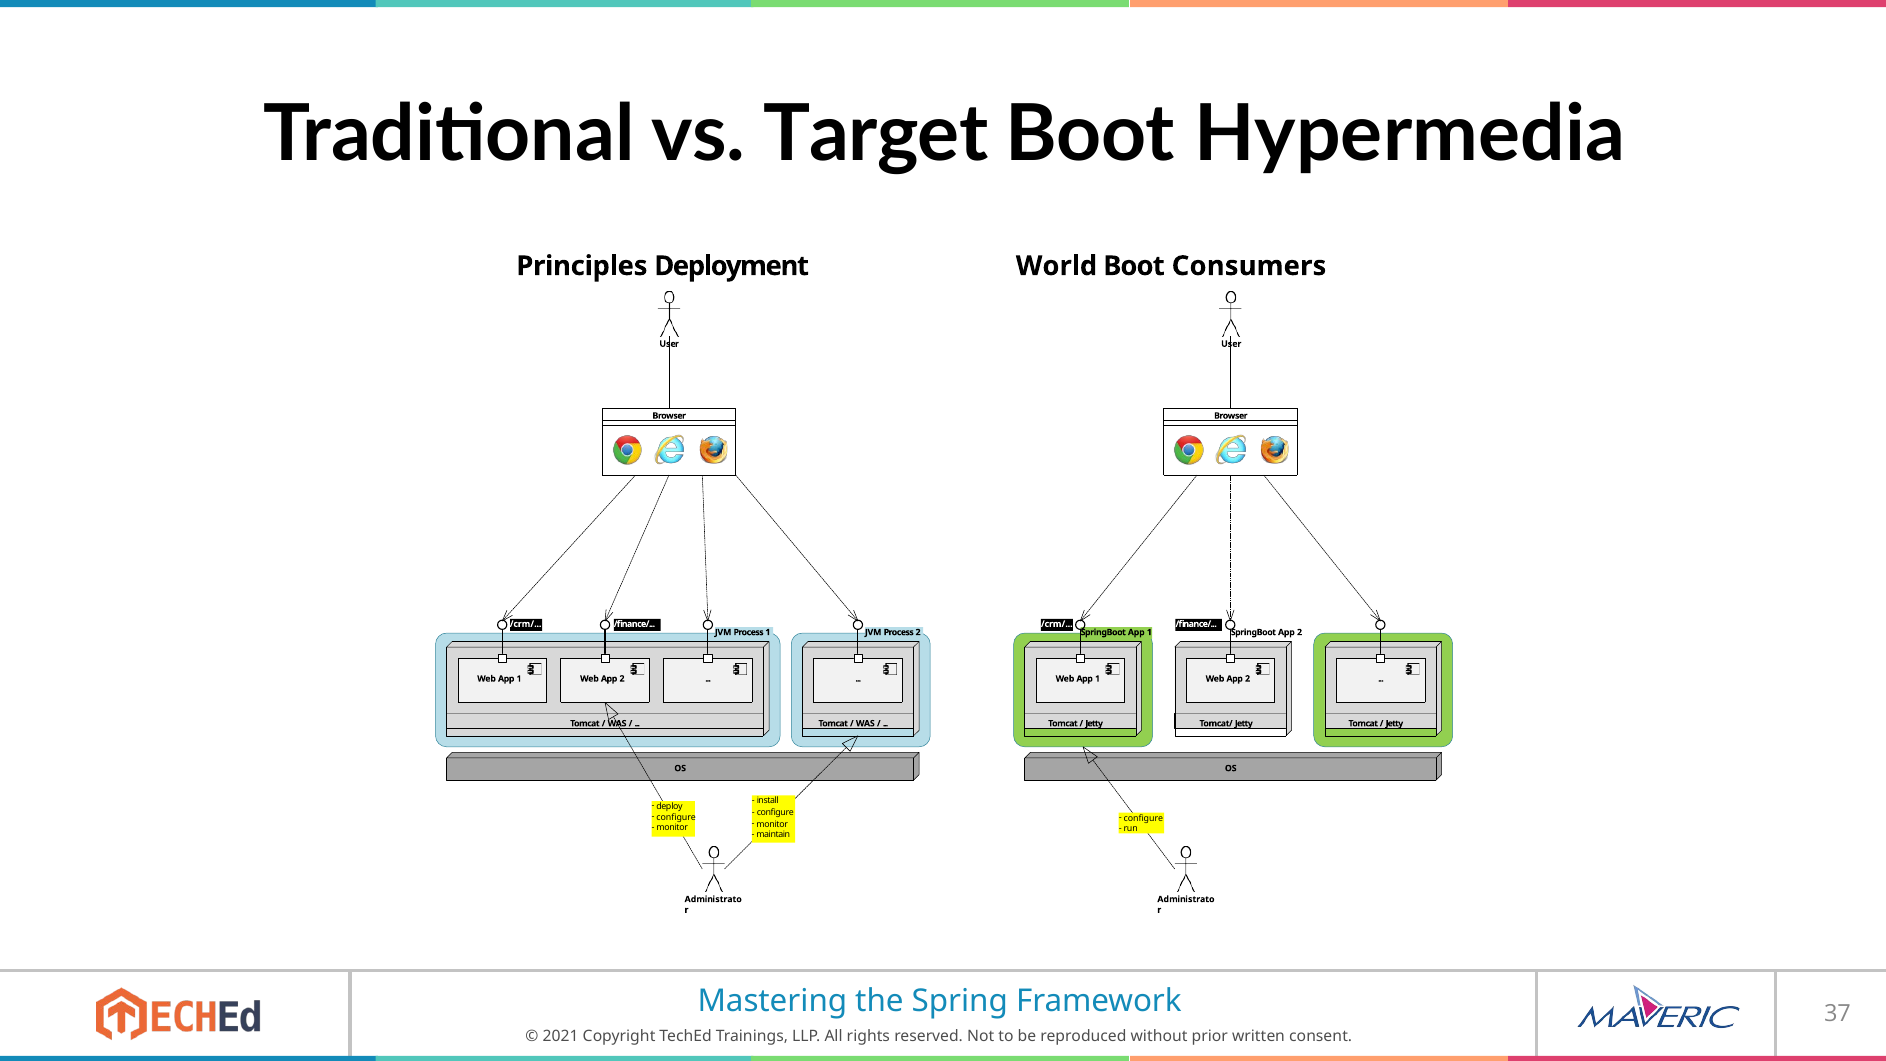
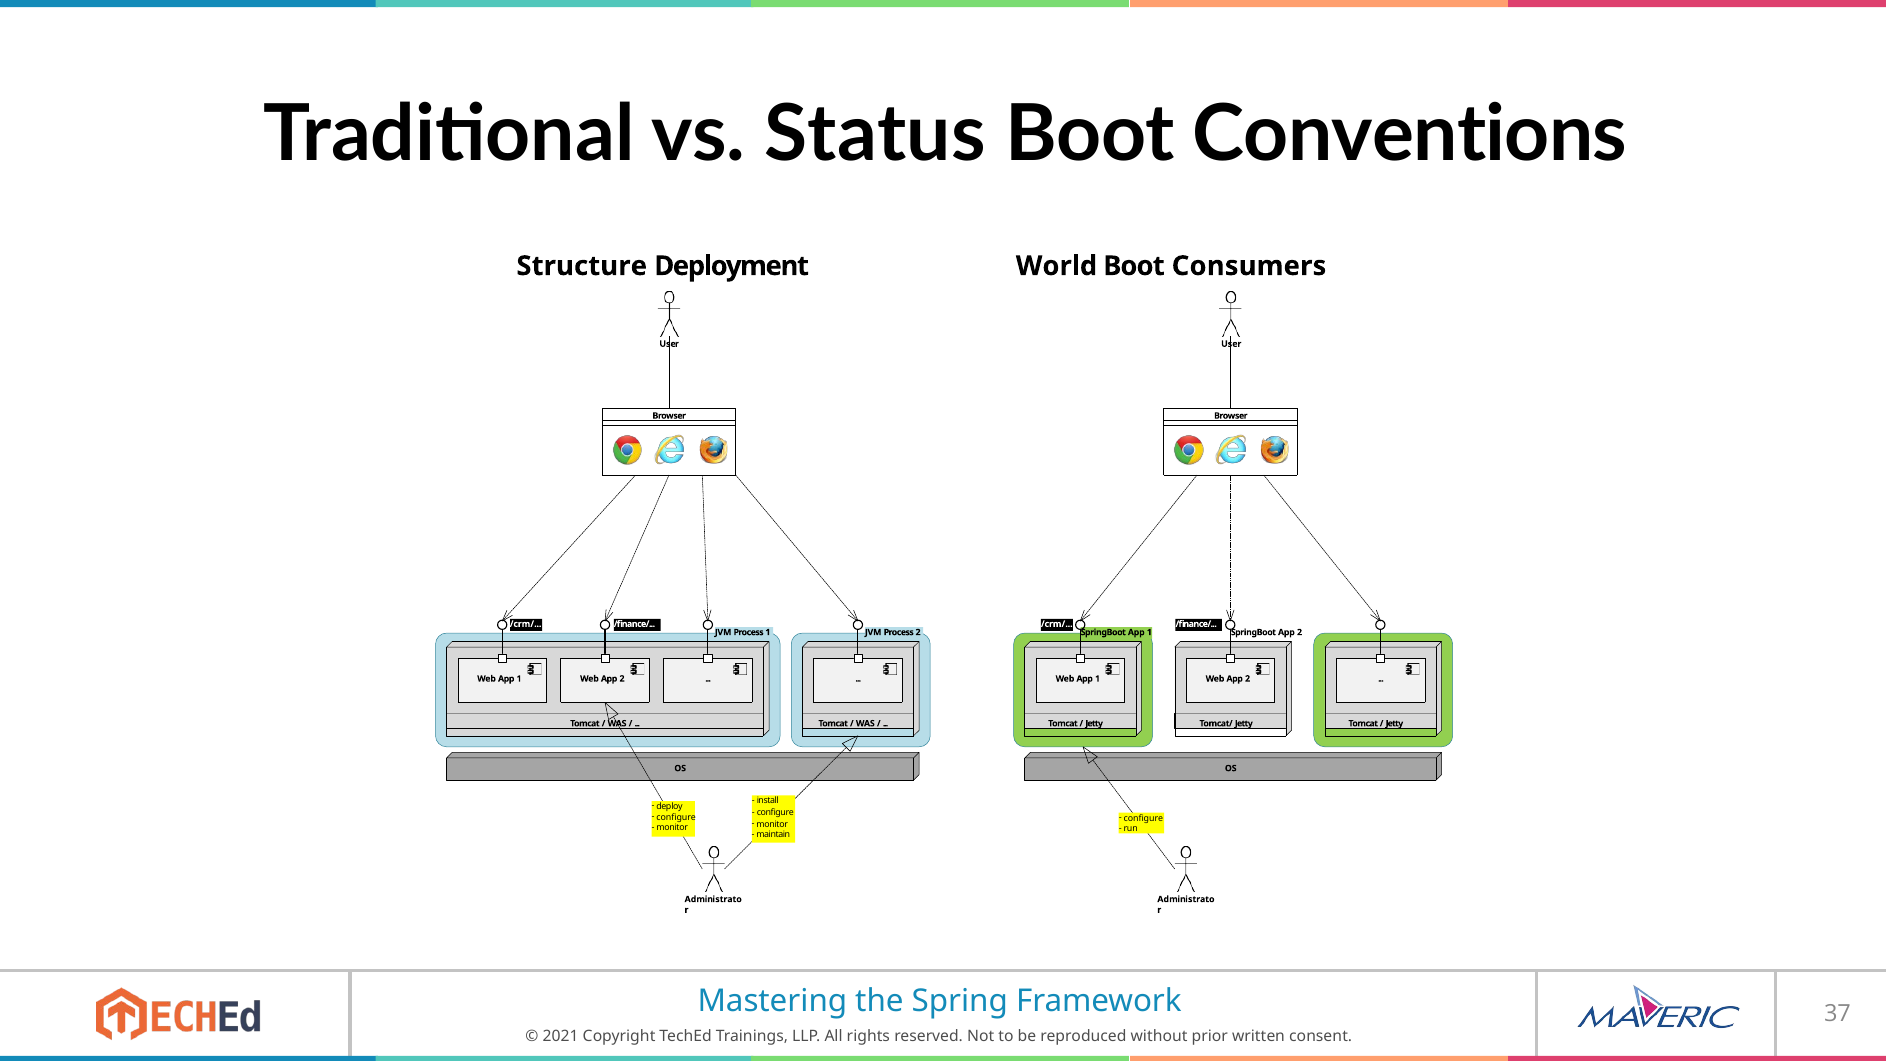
Target: Target -> Status
Hypermedia: Hypermedia -> Conventions
Principles: Principles -> Structure
